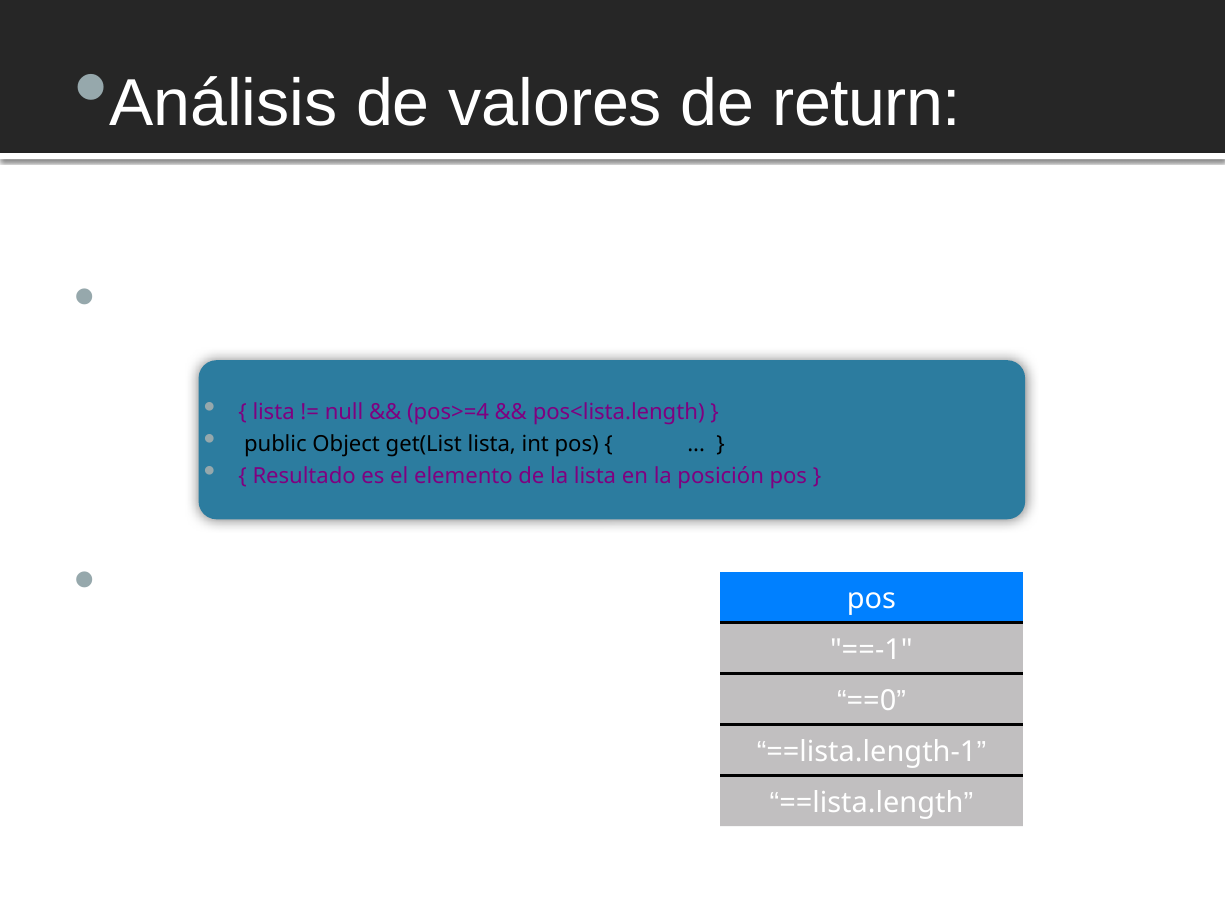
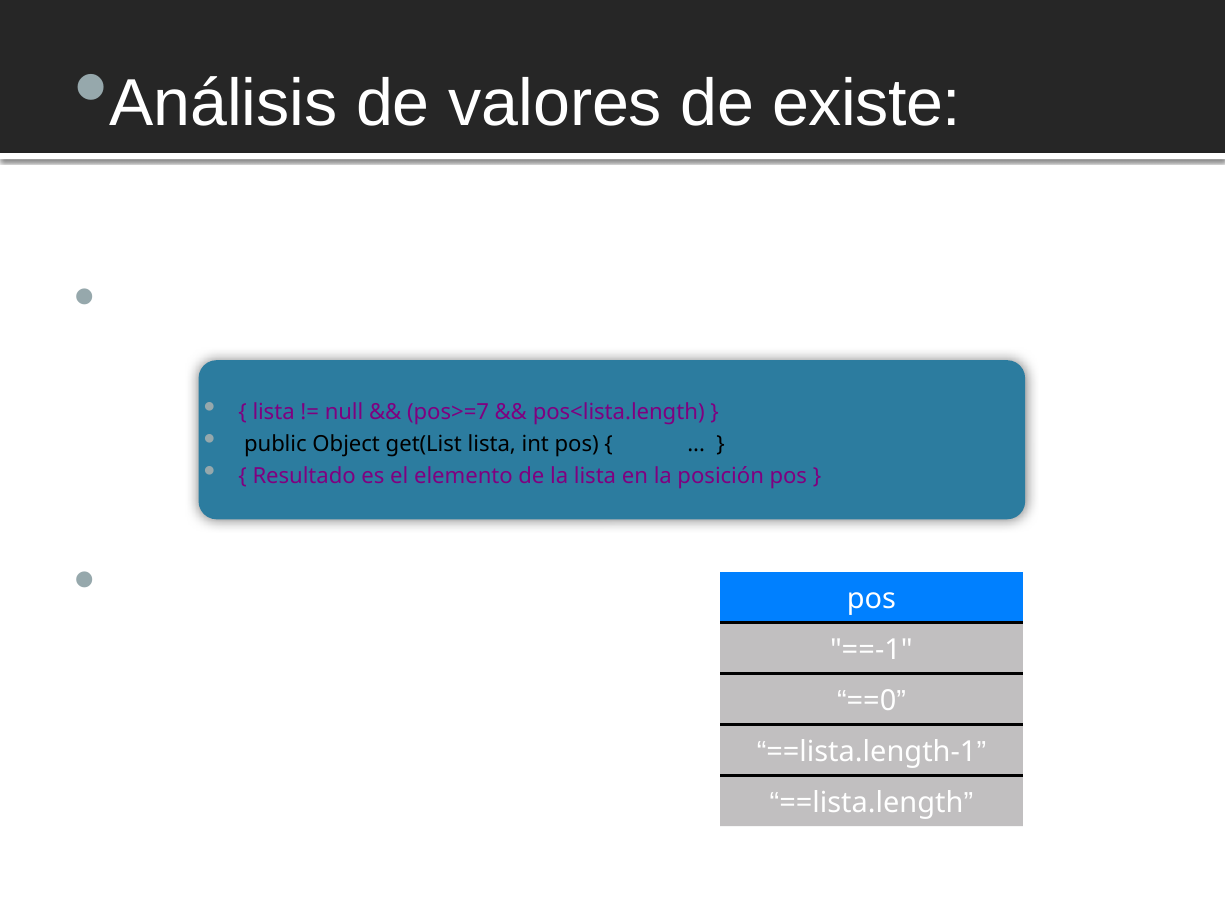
return: return -> existe
pos>=4: pos>=4 -> pos>=7
